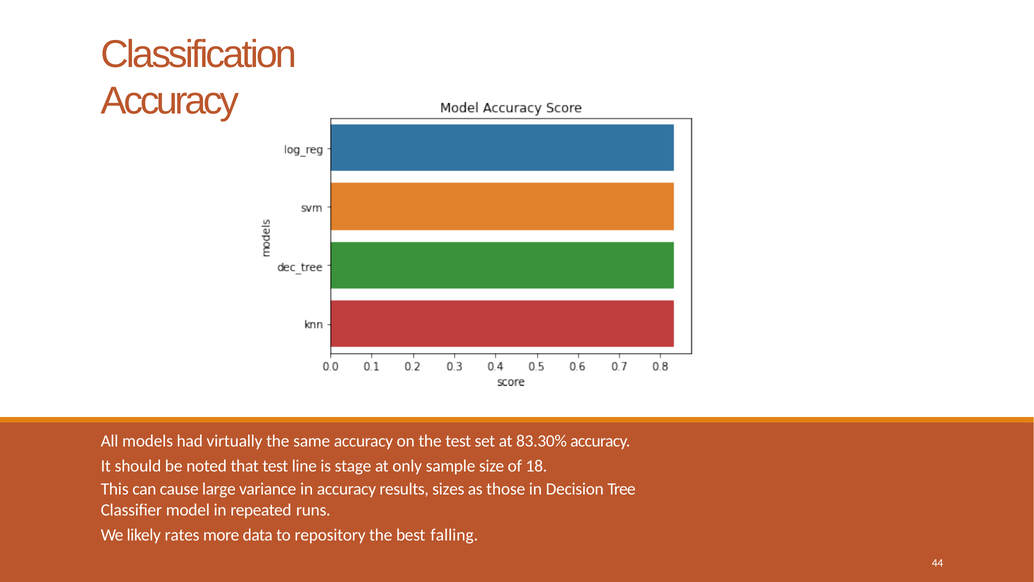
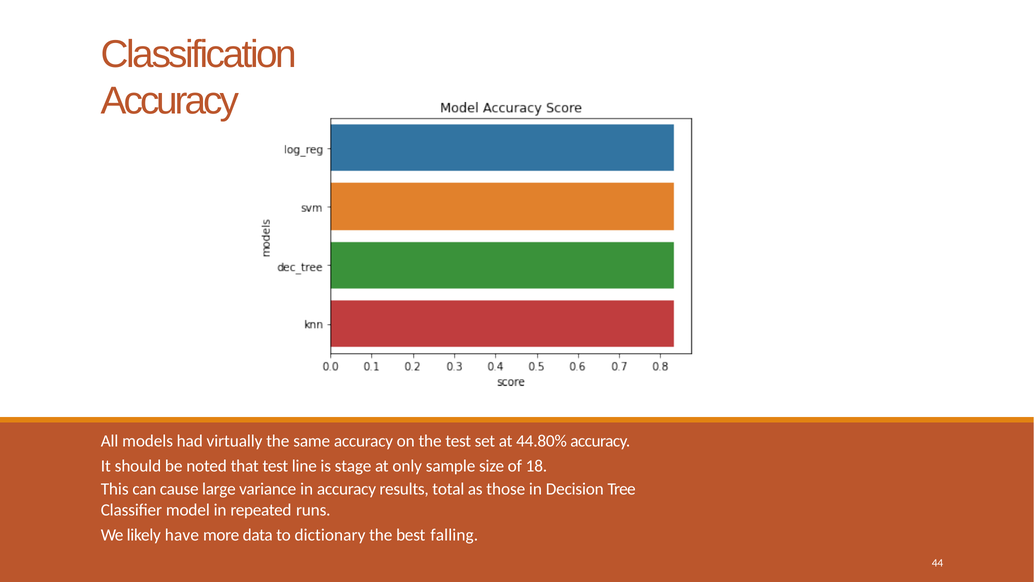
83.30%: 83.30% -> 44.80%
sizes: sizes -> total
rates: rates -> have
repository: repository -> dictionary
